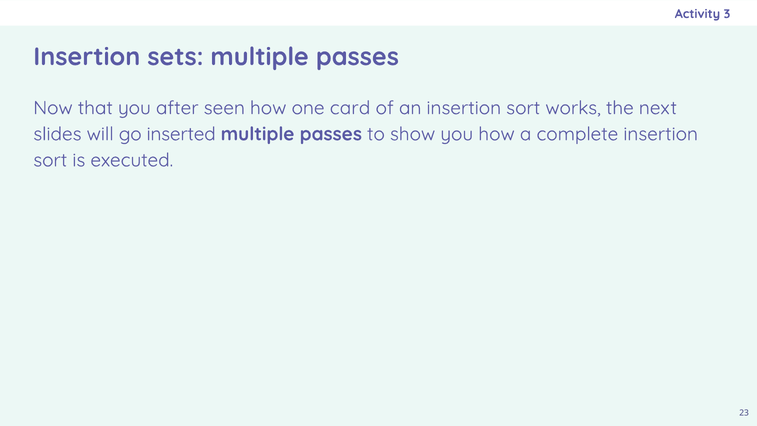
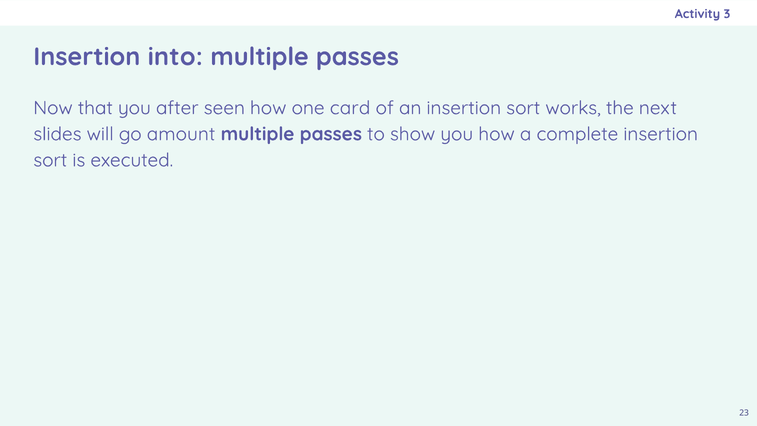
sets: sets -> into
inserted: inserted -> amount
